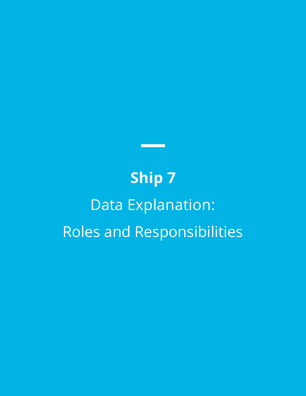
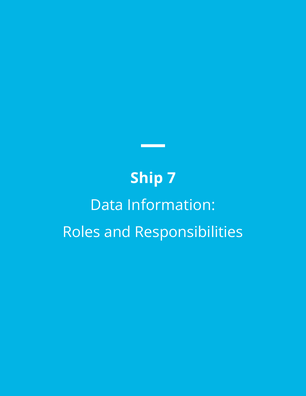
Explanation: Explanation -> Information
